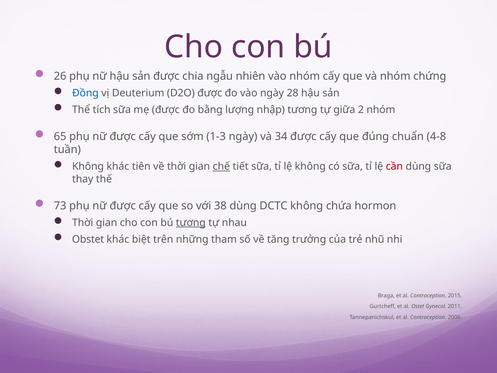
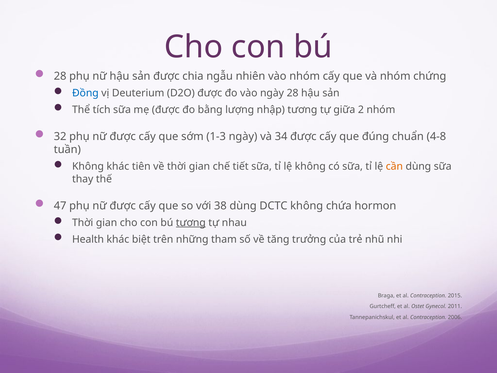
26 at (60, 76): 26 -> 28
65: 65 -> 32
chế underline: present -> none
cần colour: red -> orange
73: 73 -> 47
Obstet: Obstet -> Health
